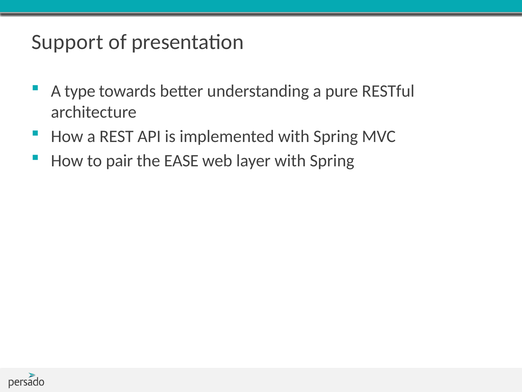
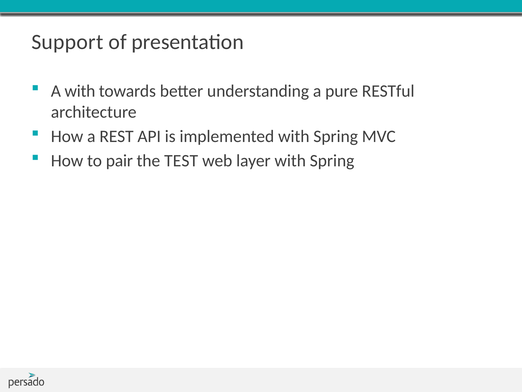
A type: type -> with
EASE: EASE -> TEST
